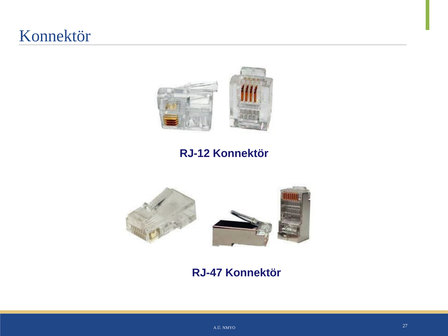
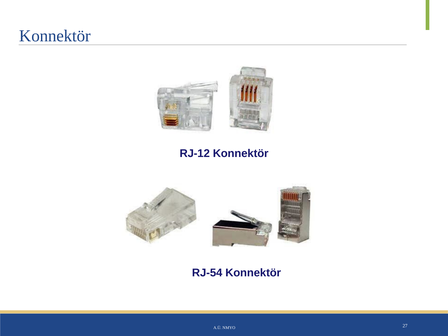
RJ-47: RJ-47 -> RJ-54
